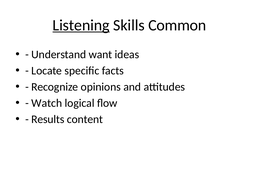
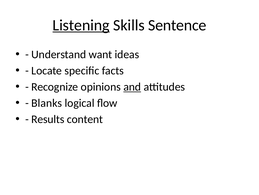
Common: Common -> Sentence
and underline: none -> present
Watch: Watch -> Blanks
